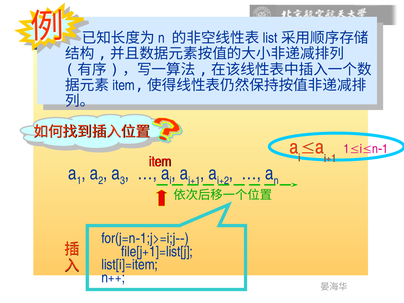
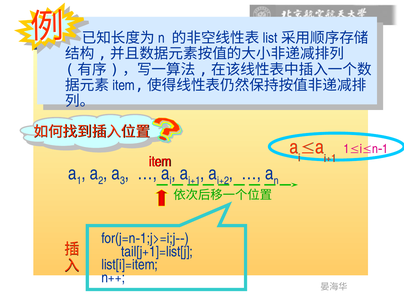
file[j+1]=list[j: file[j+1]=list[j -> tail[j+1]=list[j
